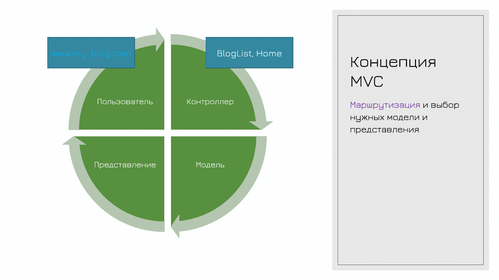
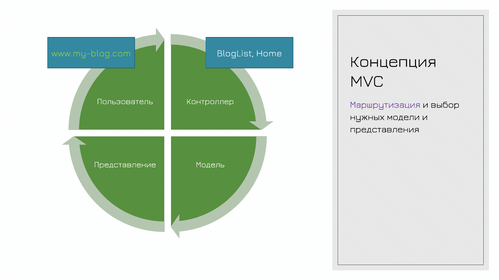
www.my-blog.com colour: light blue -> light green
